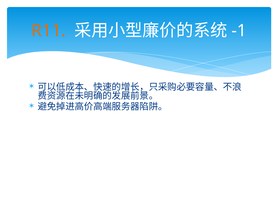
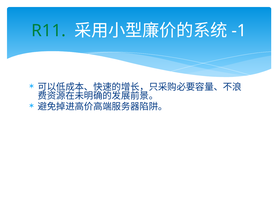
R11 colour: orange -> green
